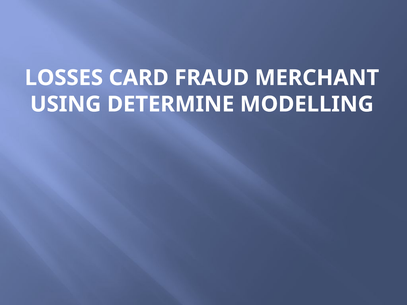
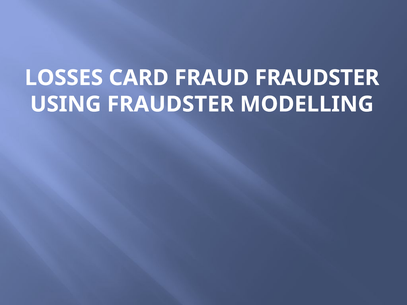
FRAUD MERCHANT: MERCHANT -> FRAUDSTER
USING DETERMINE: DETERMINE -> FRAUDSTER
